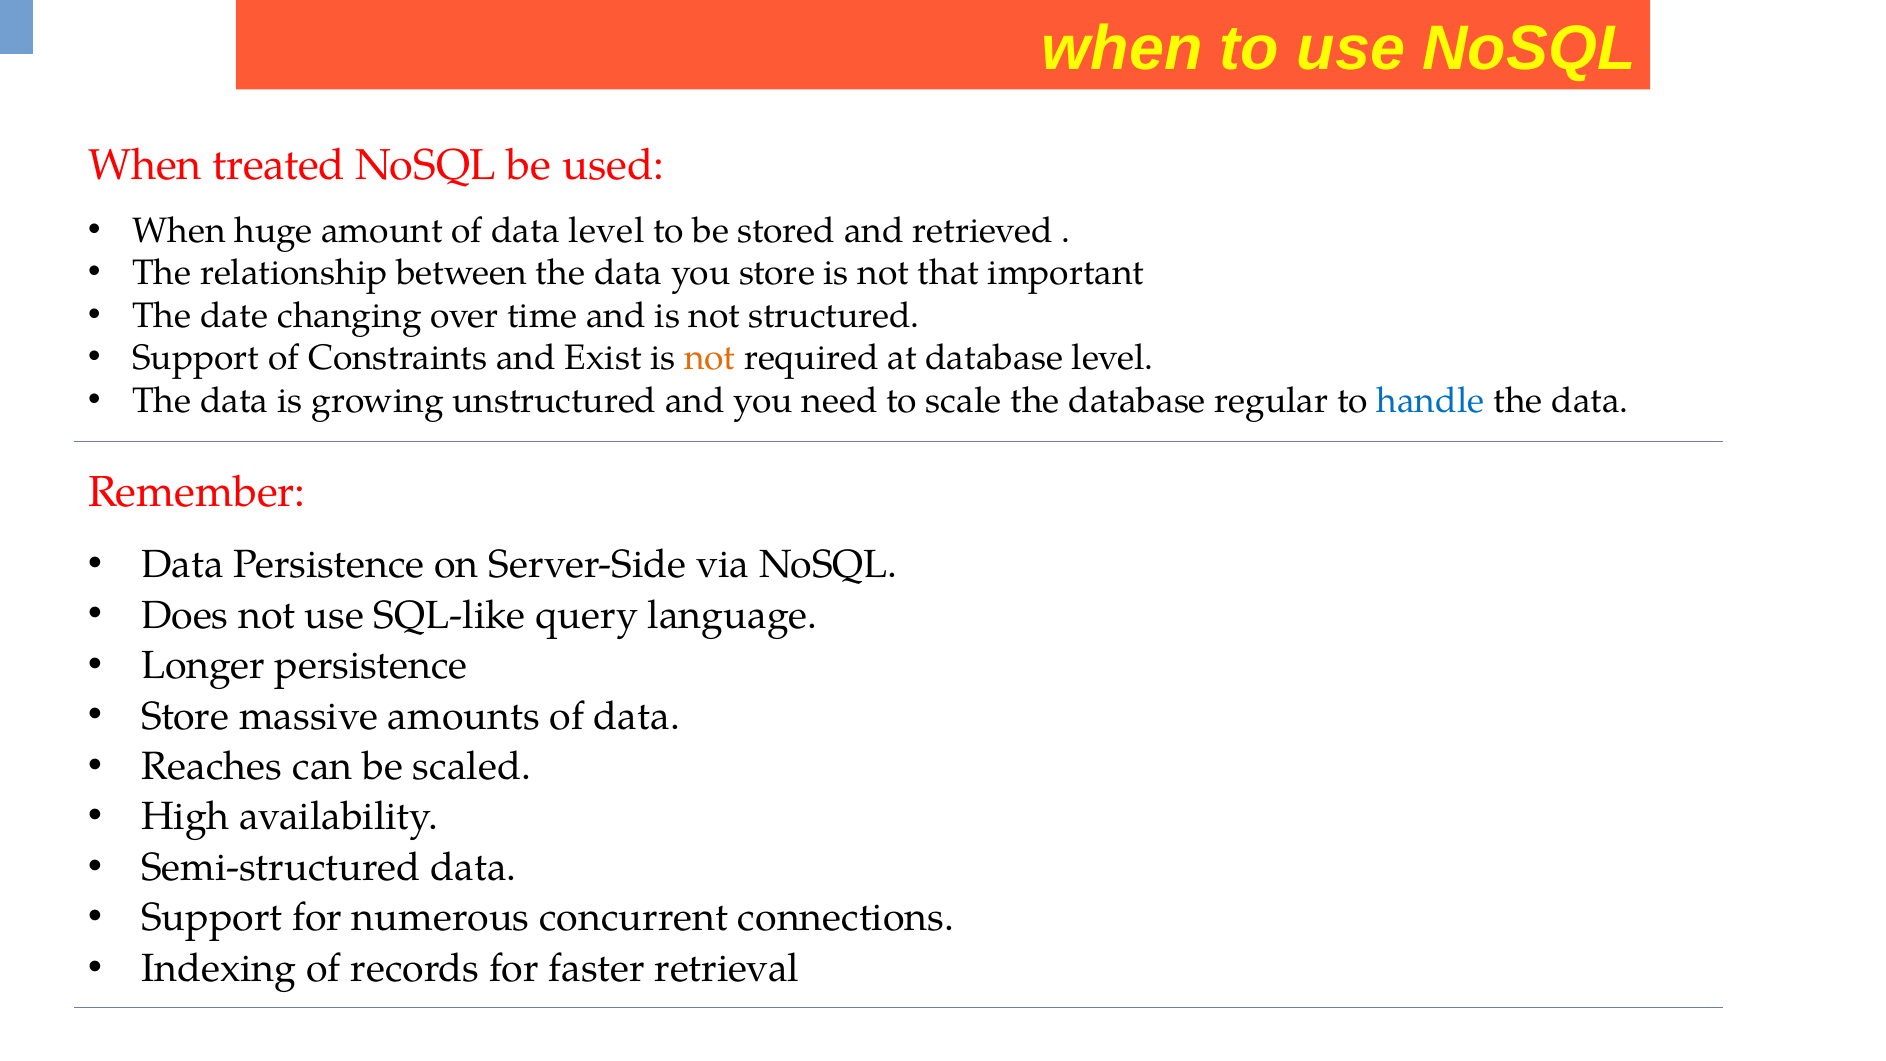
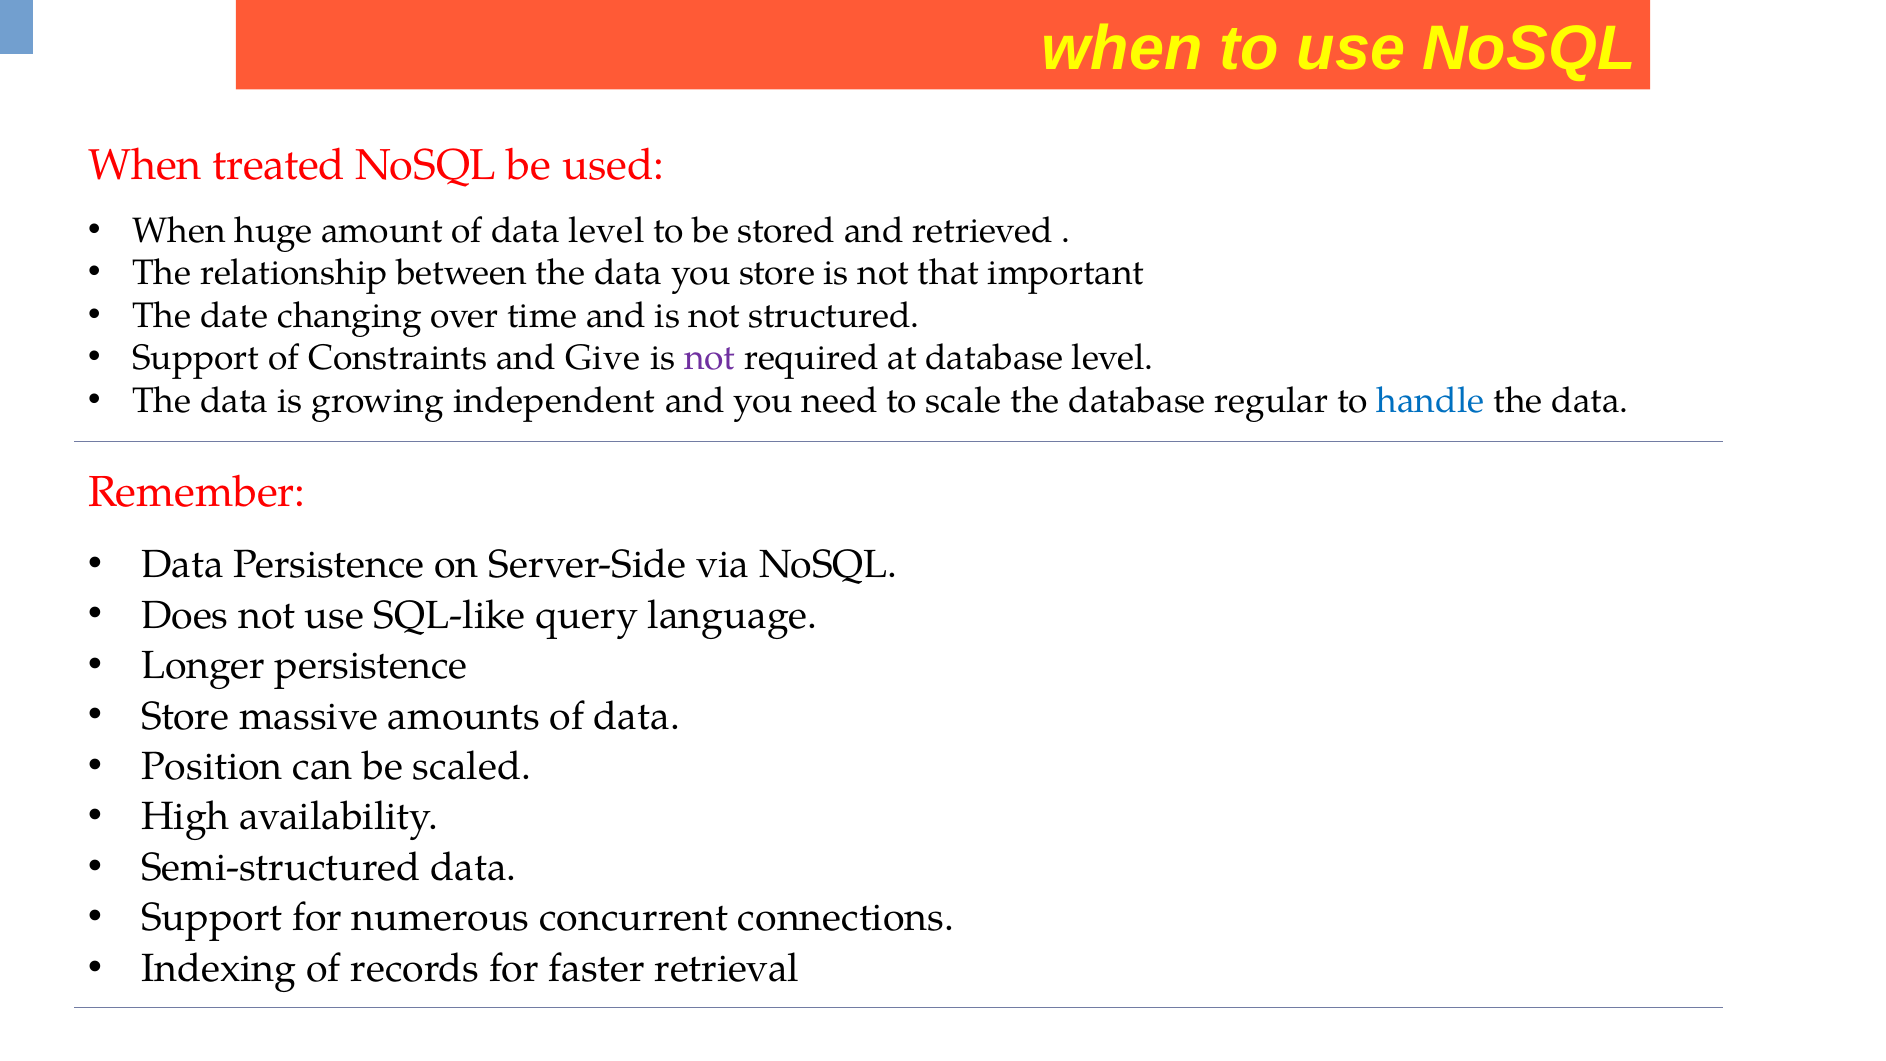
Exist: Exist -> Give
not at (710, 358) colour: orange -> purple
unstructured: unstructured -> independent
Reaches: Reaches -> Position
